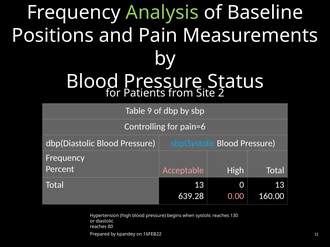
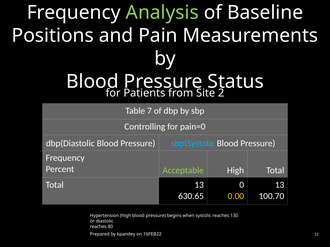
9: 9 -> 7
pain=6: pain=6 -> pain=0
Acceptable colour: pink -> light green
639.28: 639.28 -> 630.65
0.00 colour: pink -> yellow
160.00: 160.00 -> 100.70
